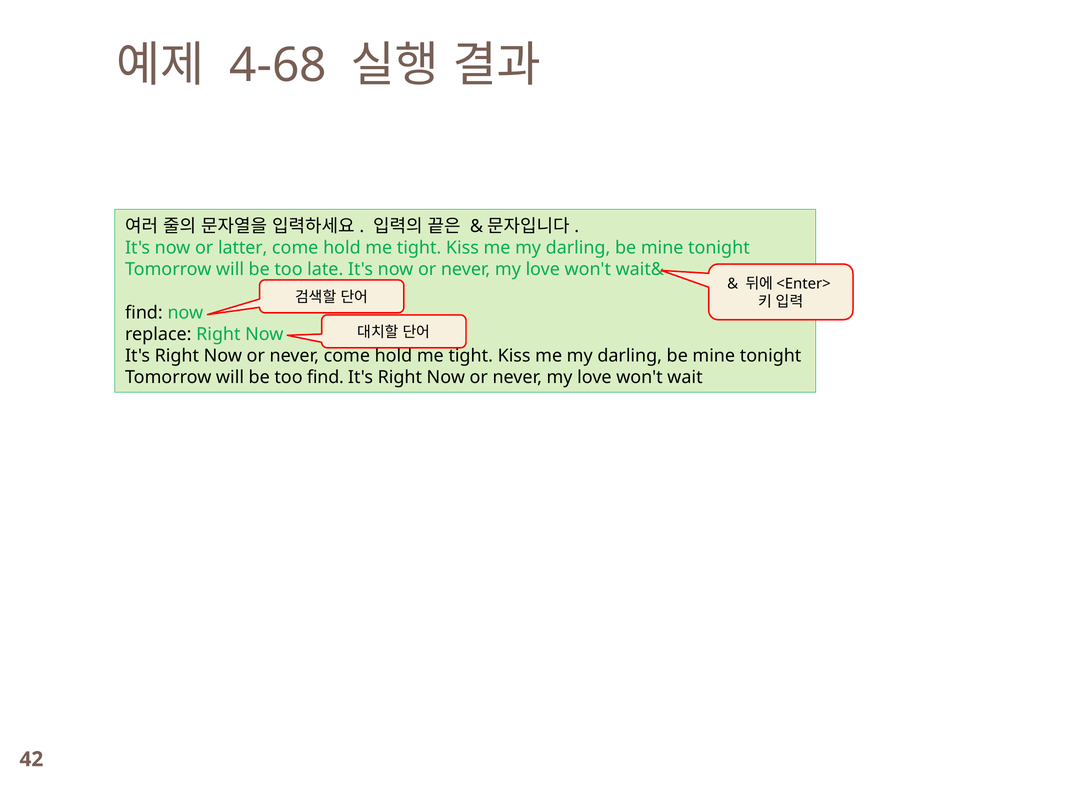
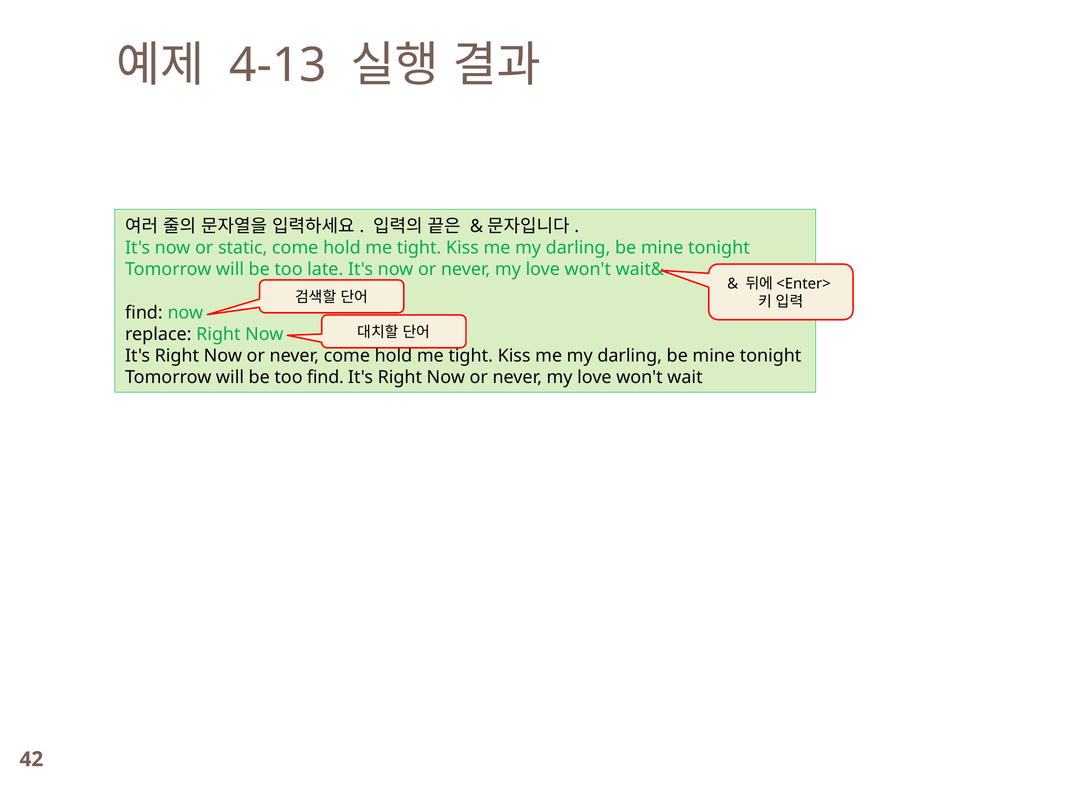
4-68: 4-68 -> 4-13
latter: latter -> static
